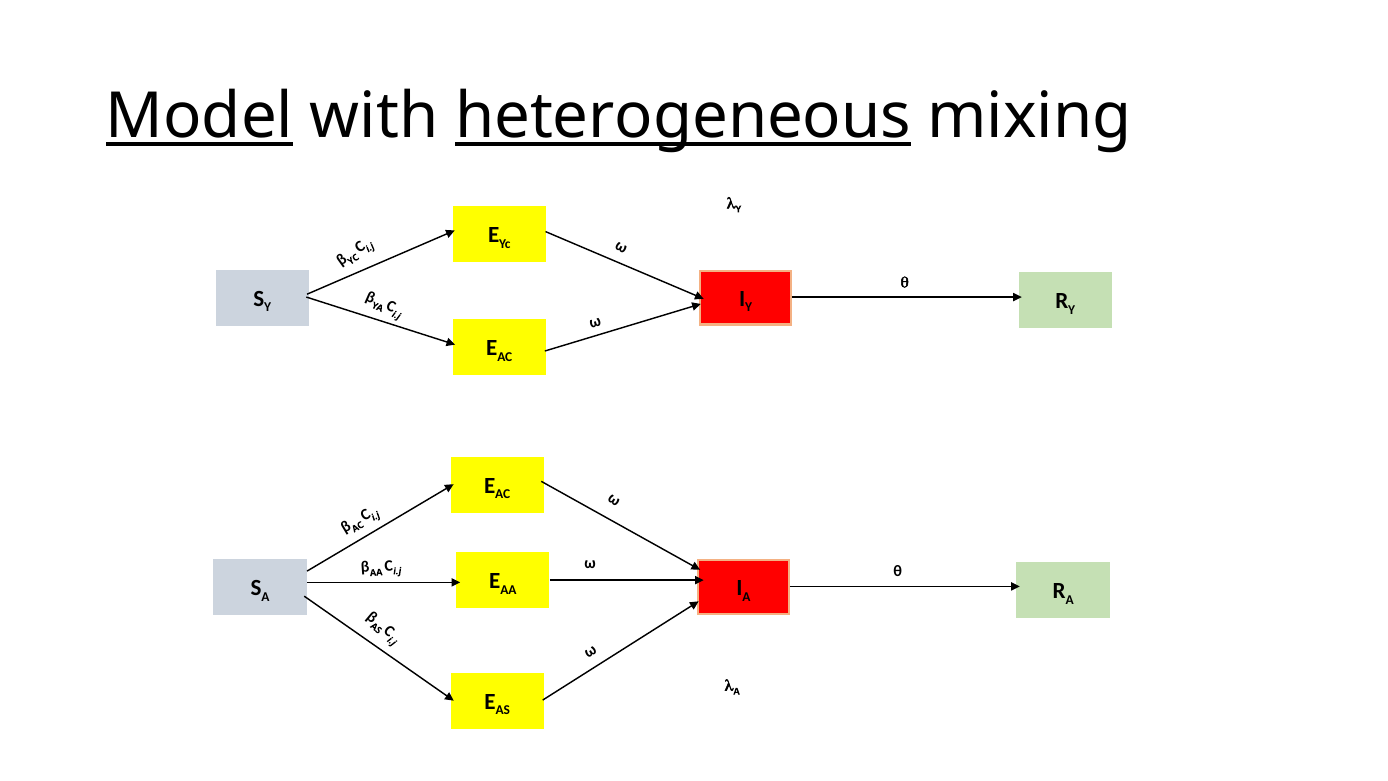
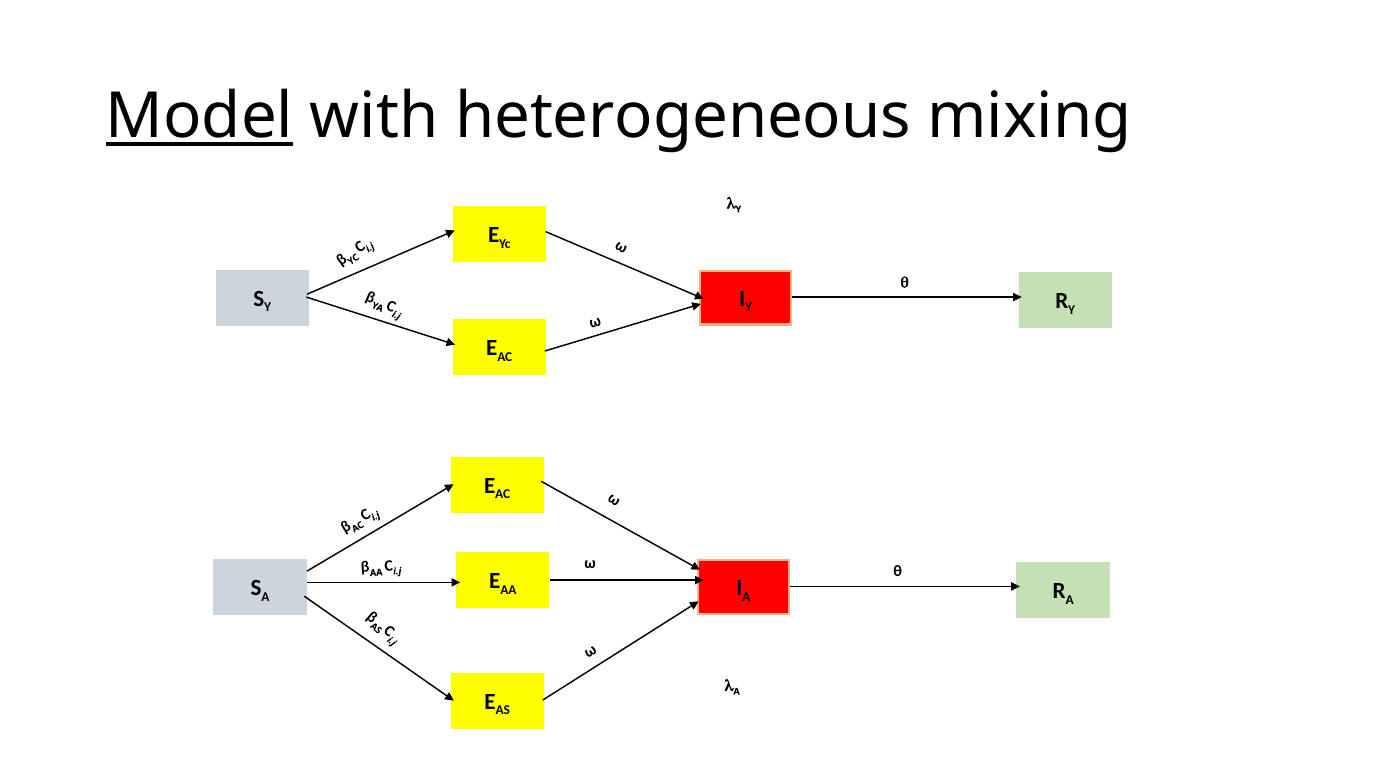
heterogeneous underline: present -> none
